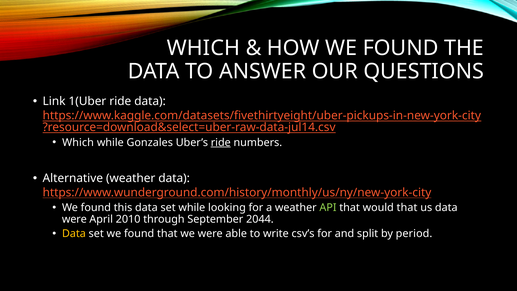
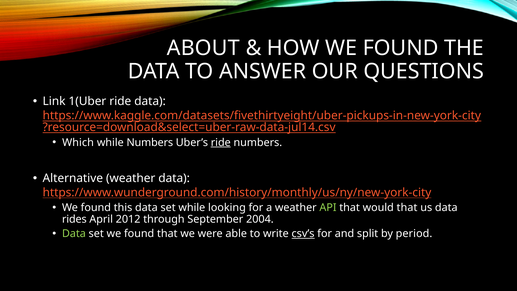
WHICH at (203, 48): WHICH -> ABOUT
while Gonzales: Gonzales -> Numbers
were at (74, 219): were -> rides
2010: 2010 -> 2012
2044: 2044 -> 2004
Data at (74, 234) colour: yellow -> light green
csv’s underline: none -> present
